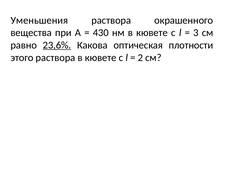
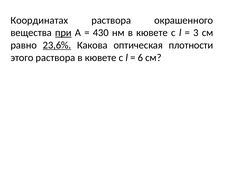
Уменьшения: Уменьшения -> Координатах
при underline: none -> present
2: 2 -> 6
